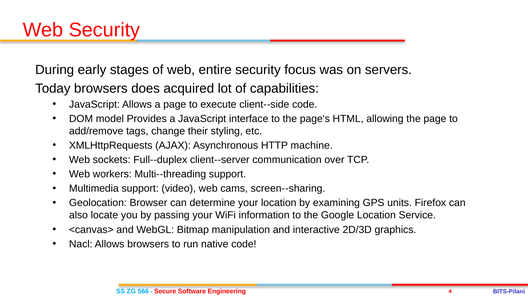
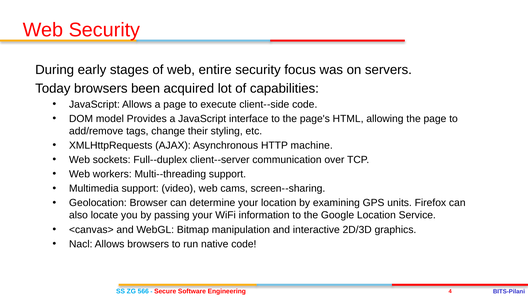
does: does -> been
